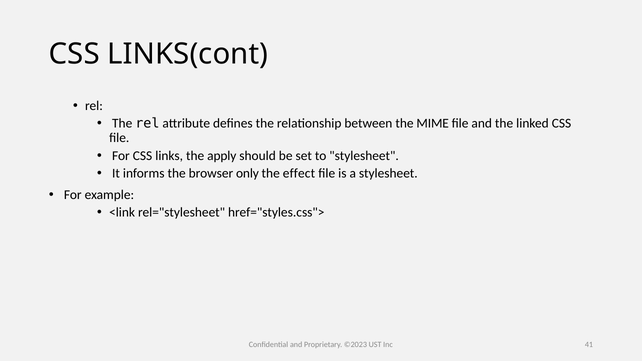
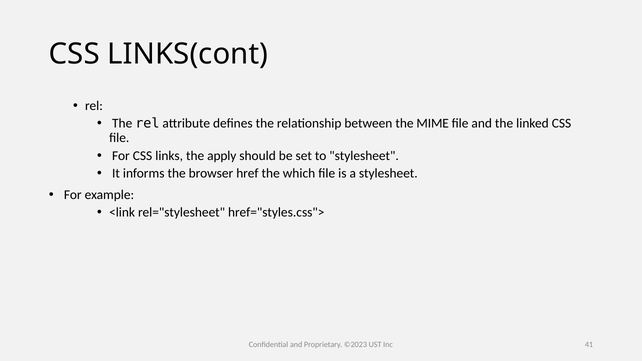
only: only -> href
effect: effect -> which
